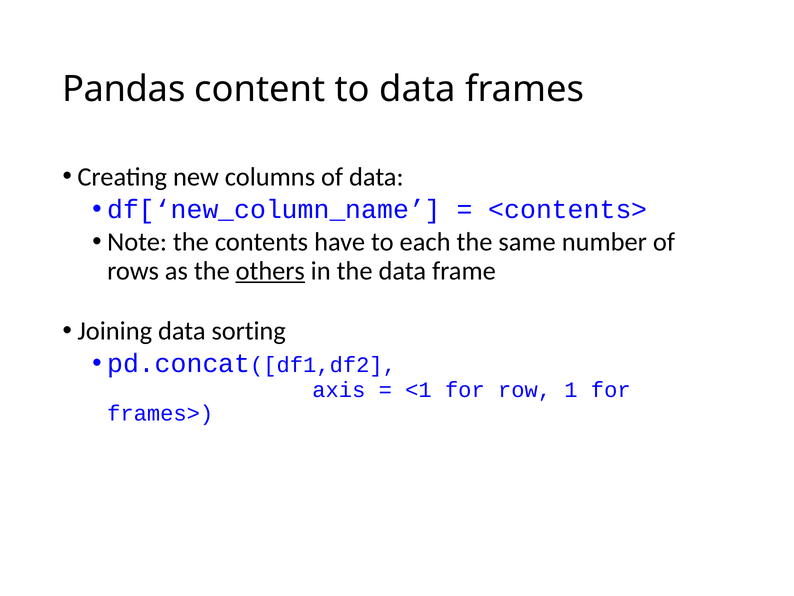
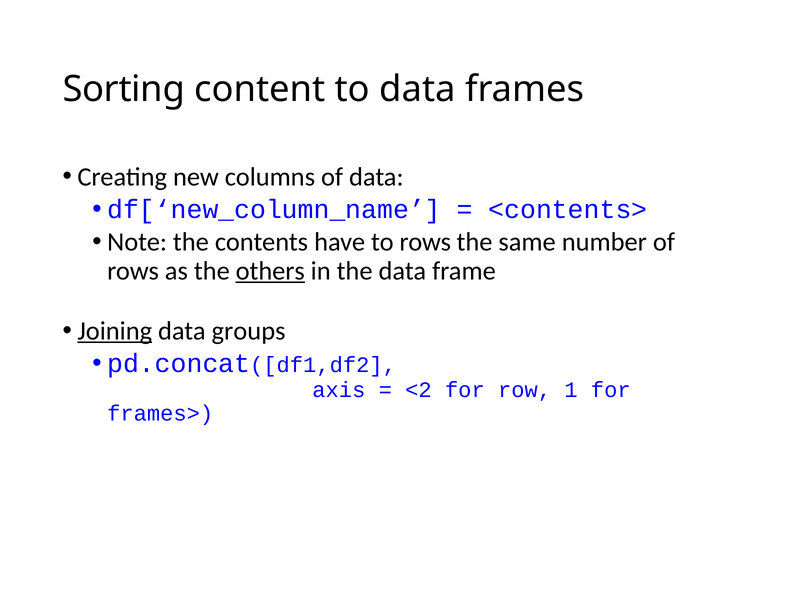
Pandas: Pandas -> Sorting
to each: each -> rows
Joining underline: none -> present
sorting: sorting -> groups
<1: <1 -> <2
